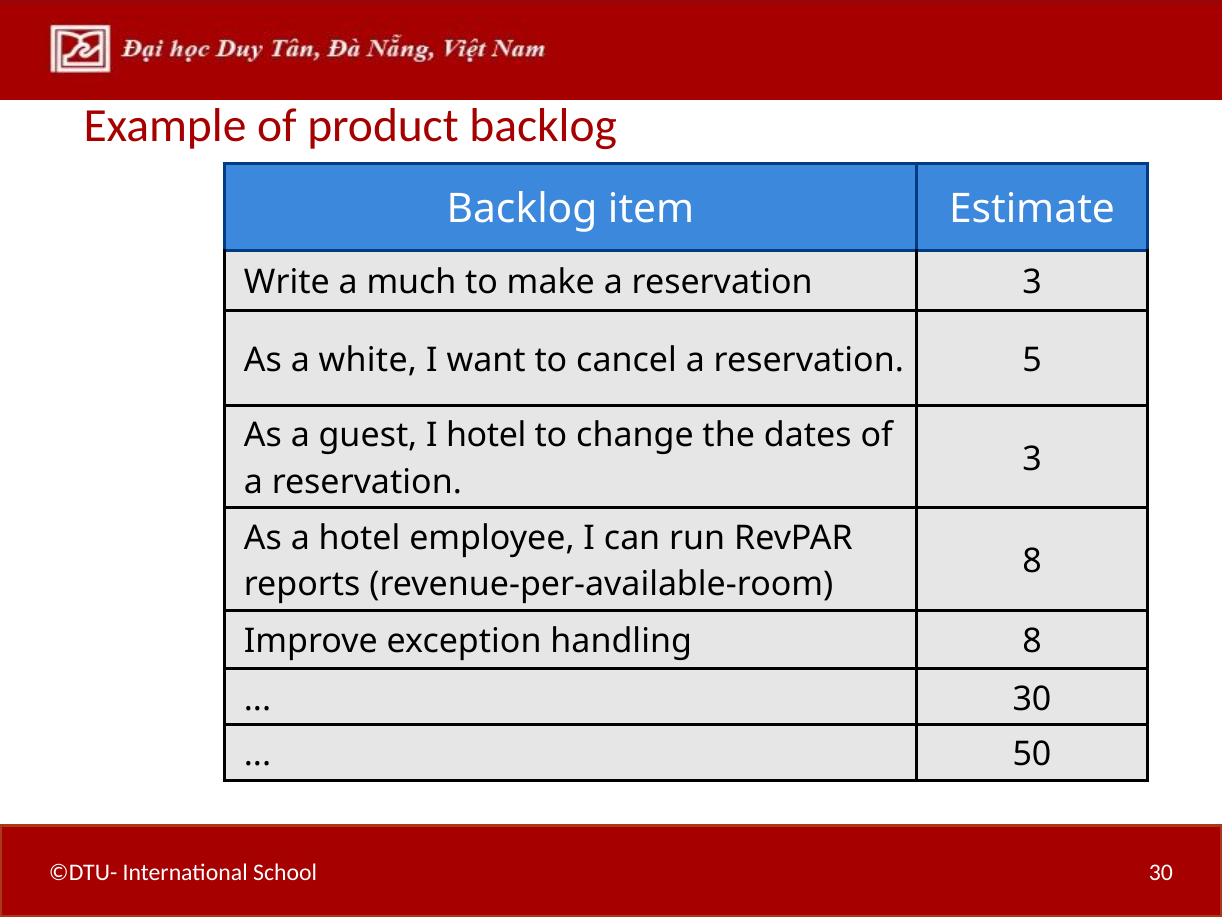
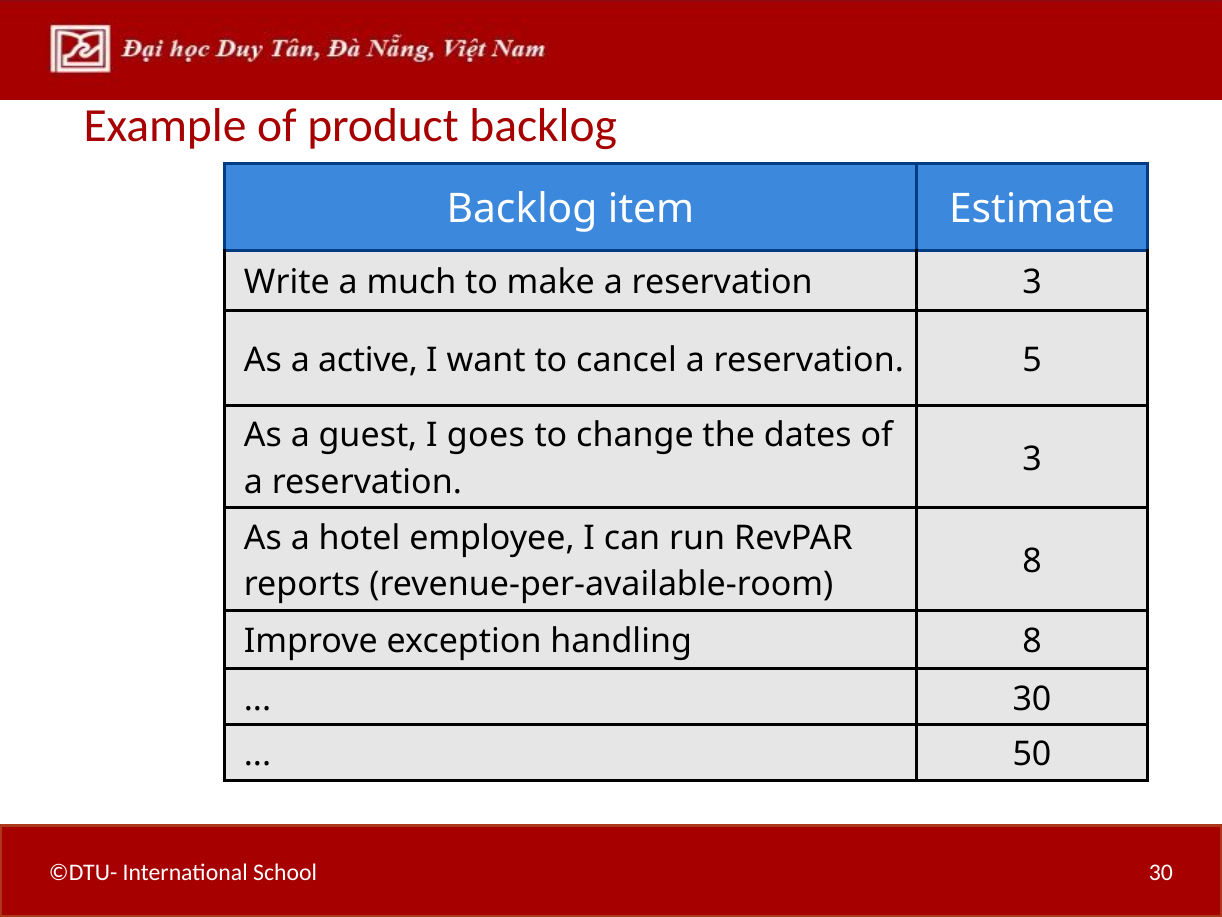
white: white -> active
I hotel: hotel -> goes
